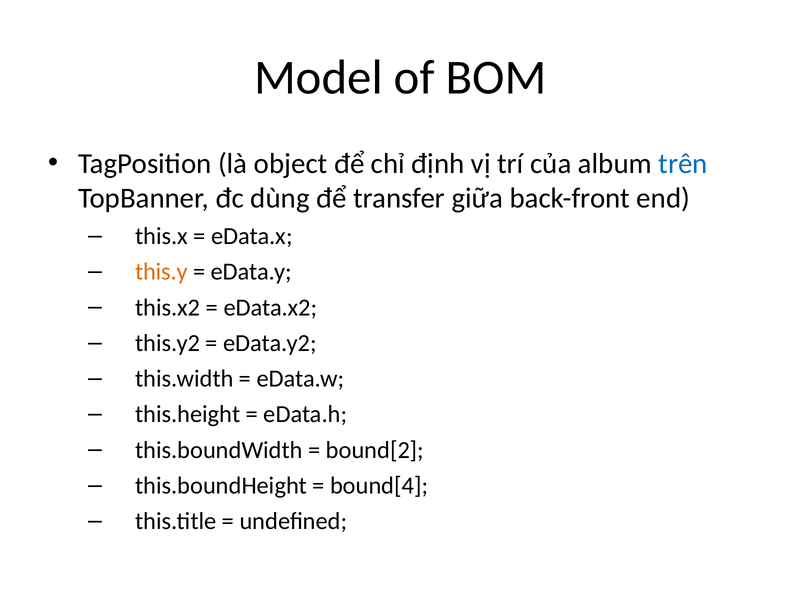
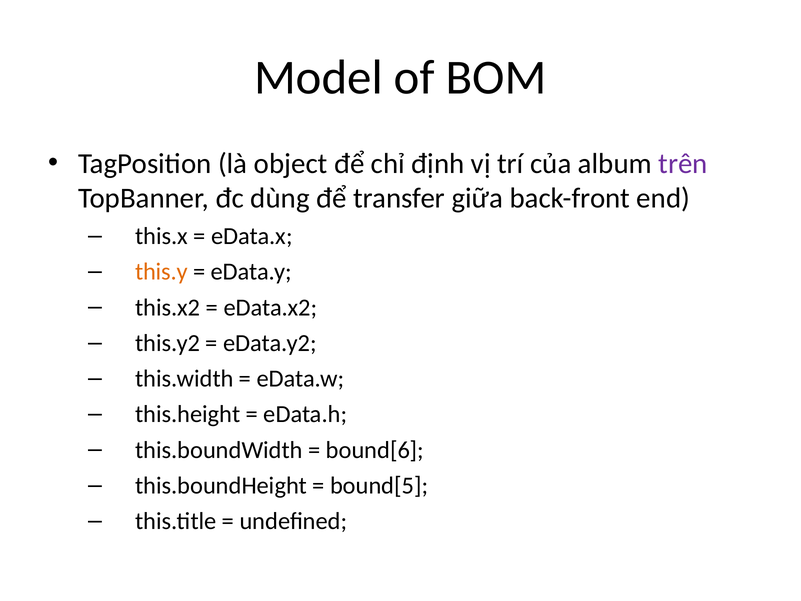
trên colour: blue -> purple
bound[2: bound[2 -> bound[6
bound[4: bound[4 -> bound[5
